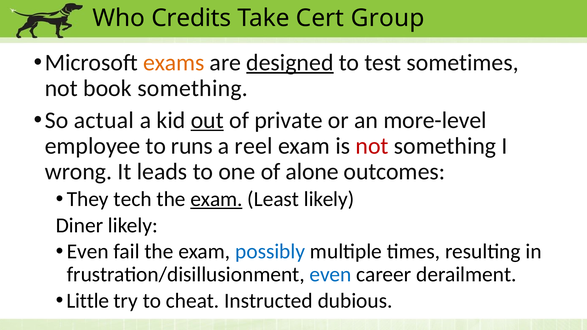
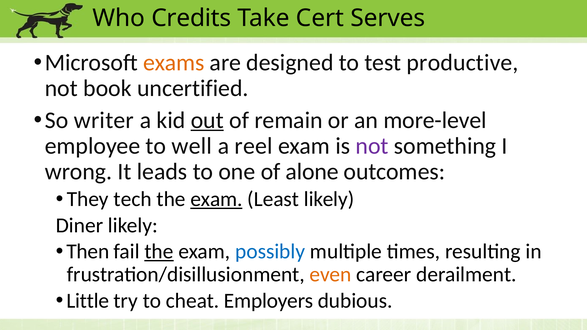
Group: Group -> Serves
designed underline: present -> none
sometimes: sometimes -> productive
book something: something -> uncertified
actual: actual -> writer
private: private -> remain
runs: runs -> well
not at (372, 146) colour: red -> purple
Even at (88, 252): Even -> Then
the at (159, 252) underline: none -> present
even at (330, 275) colour: blue -> orange
Instructed: Instructed -> Employers
